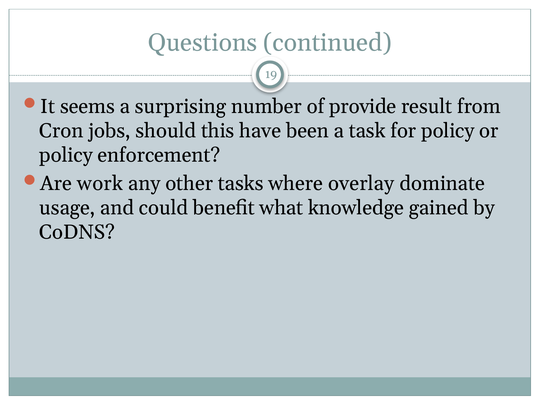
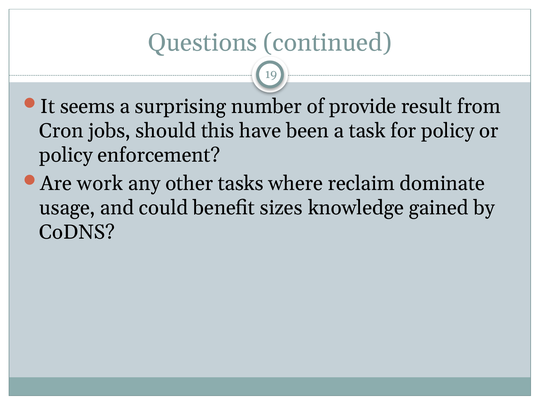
overlay: overlay -> reclaim
what: what -> sizes
